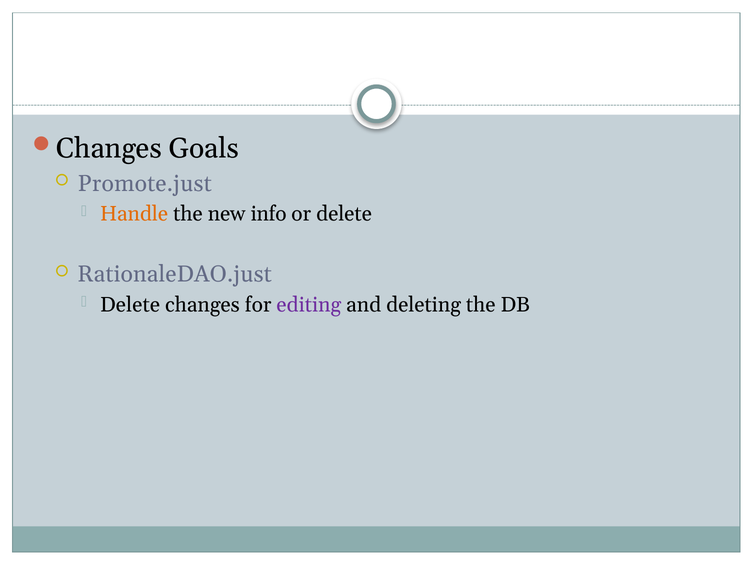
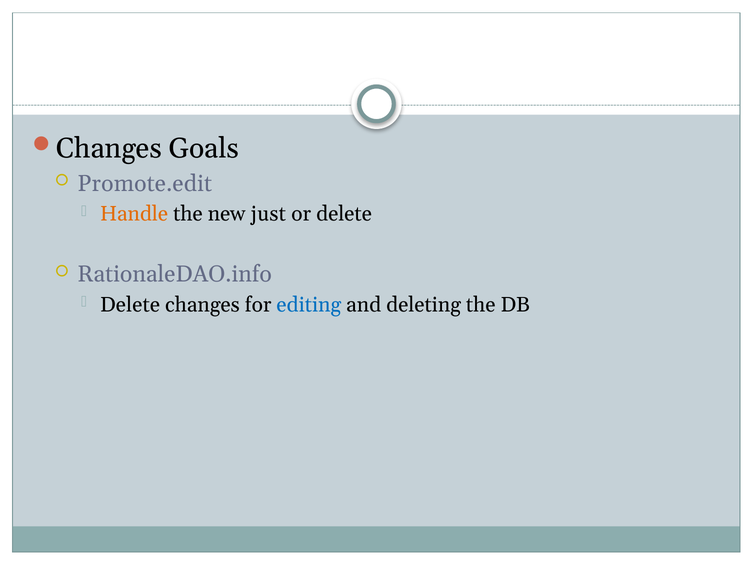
Promote.just: Promote.just -> Promote.edit
info: info -> just
RationaleDAO.just: RationaleDAO.just -> RationaleDAO.info
editing colour: purple -> blue
